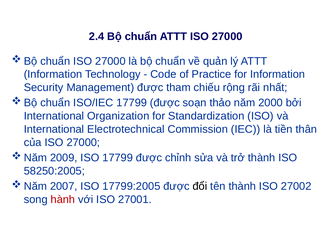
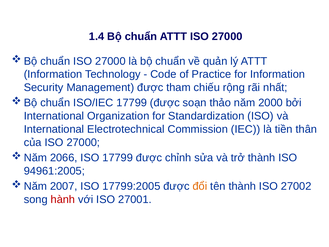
2.4: 2.4 -> 1.4
2009: 2009 -> 2066
58250:2005: 58250:2005 -> 94961:2005
đổi colour: black -> orange
